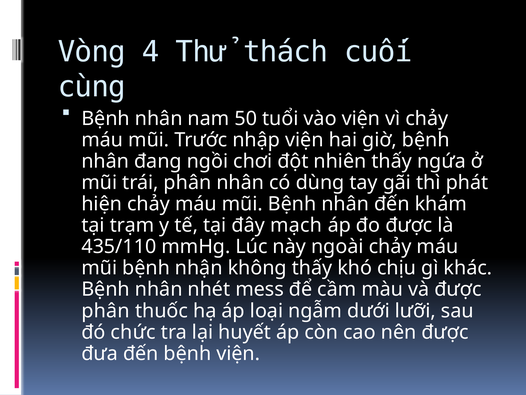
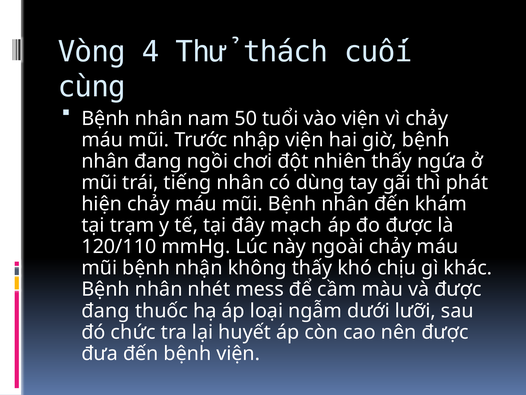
trái phân: phân -> tiếng
435/110: 435/110 -> 120/110
phân at (106, 310): phân -> đang
